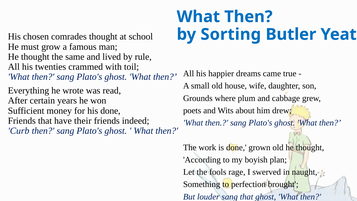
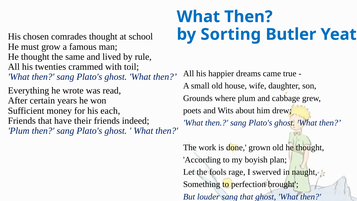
his done: done -> each
Curb at (19, 131): Curb -> Plum
